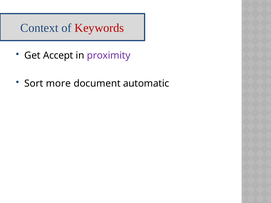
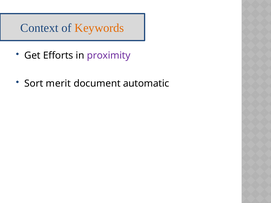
Keywords colour: red -> orange
Accept: Accept -> Efforts
more: more -> merit
